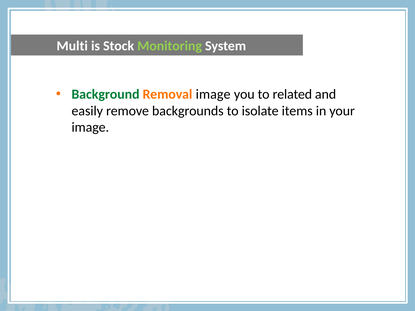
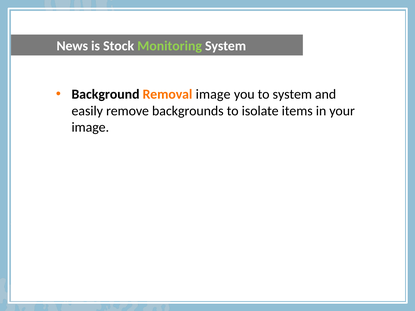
Multi: Multi -> News
Background colour: green -> black
to related: related -> system
